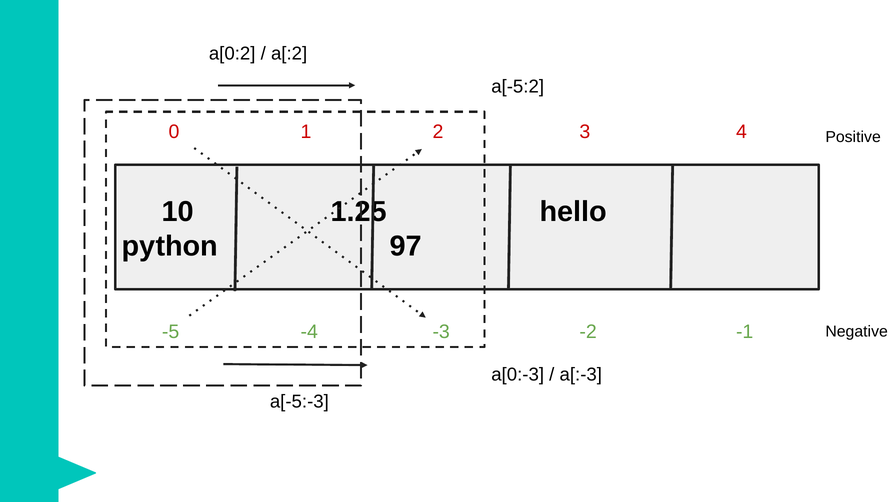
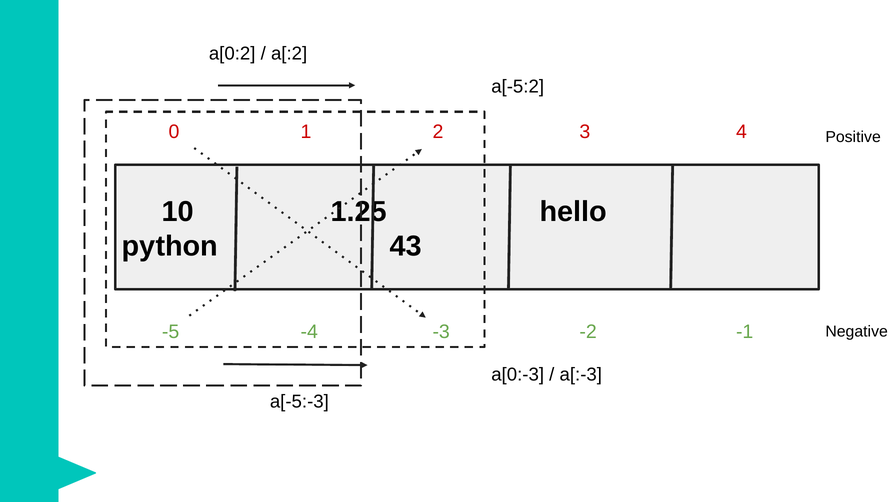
97: 97 -> 43
